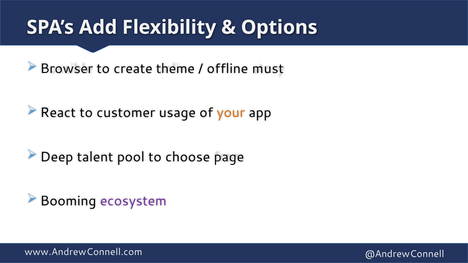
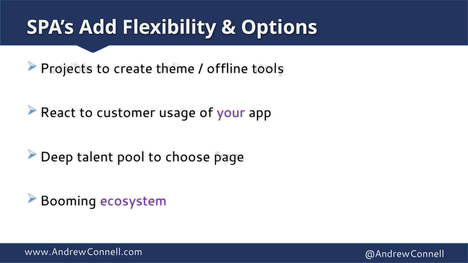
Browser: Browser -> Projects
must: must -> tools
your colour: orange -> purple
